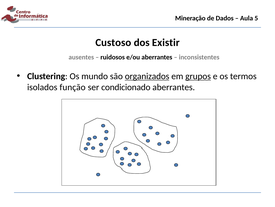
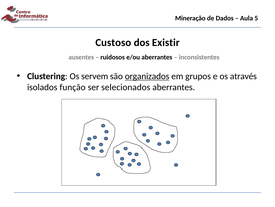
mundo: mundo -> servem
grupos underline: present -> none
termos: termos -> através
condicionado: condicionado -> selecionados
